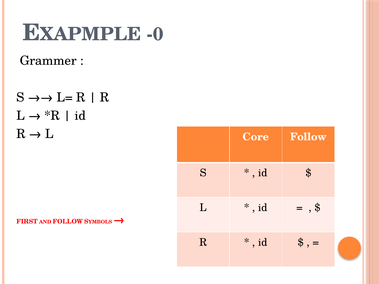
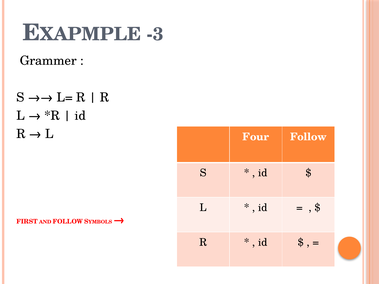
-0: -0 -> -3
Core: Core -> Four
